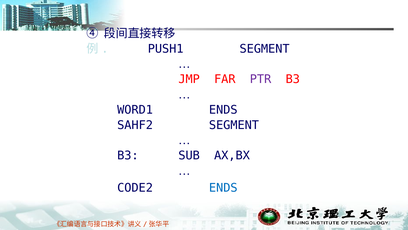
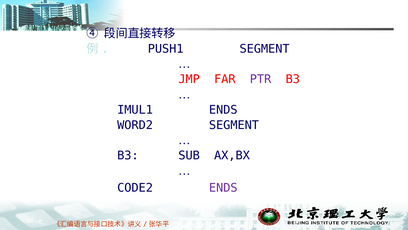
WORD1: WORD1 -> IMUL1
SAHF2: SAHF2 -> WORD2
ENDS at (223, 188) colour: blue -> purple
